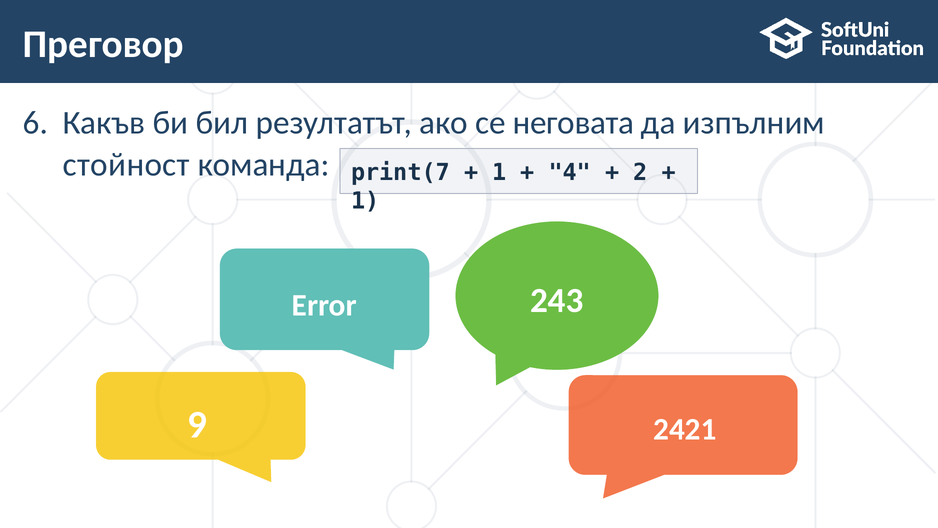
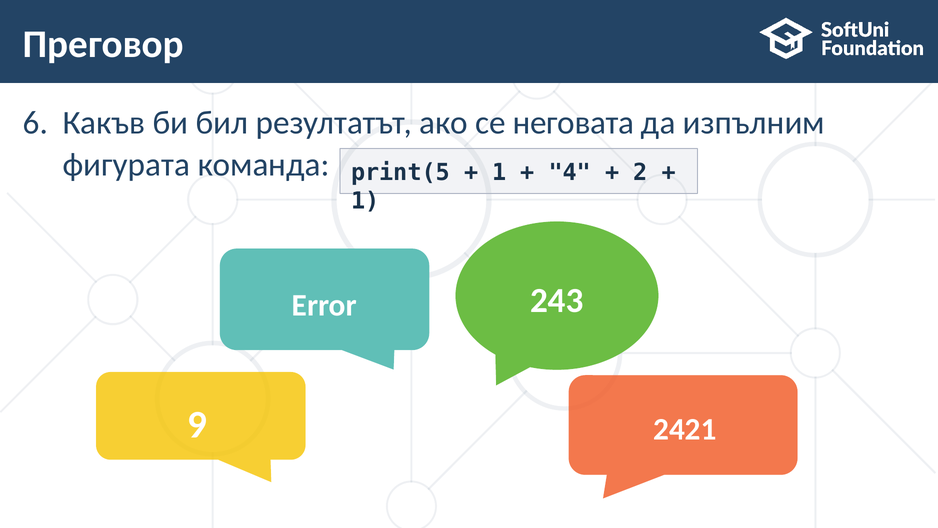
стойност: стойност -> фигурата
print(7: print(7 -> print(5
